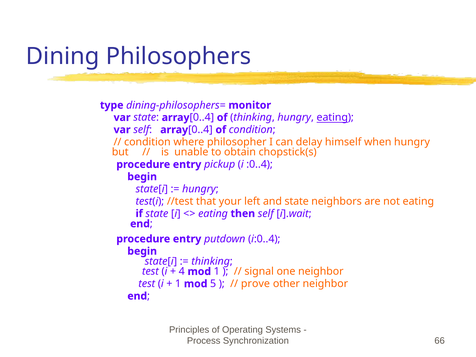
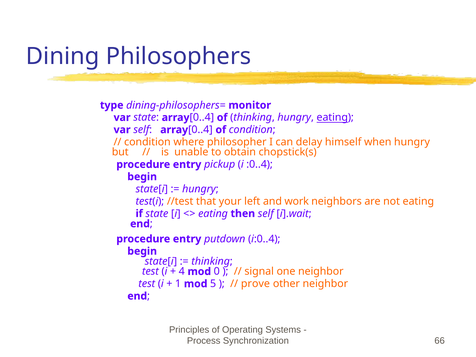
and state: state -> work
mod 1: 1 -> 0
